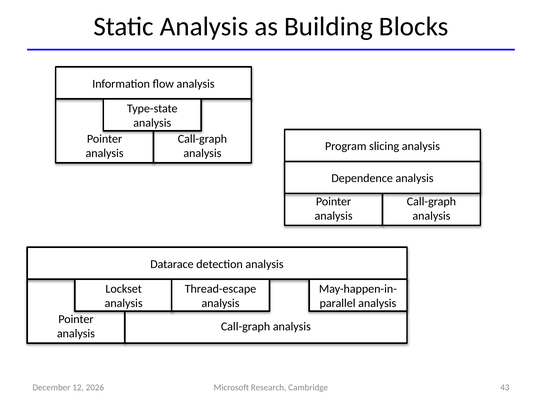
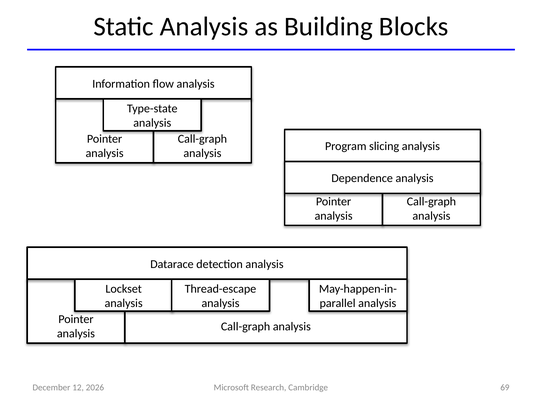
43: 43 -> 69
